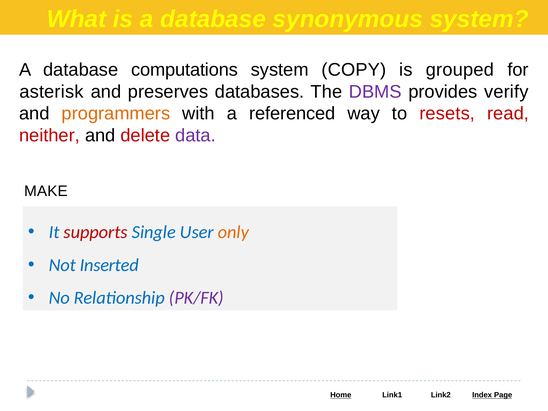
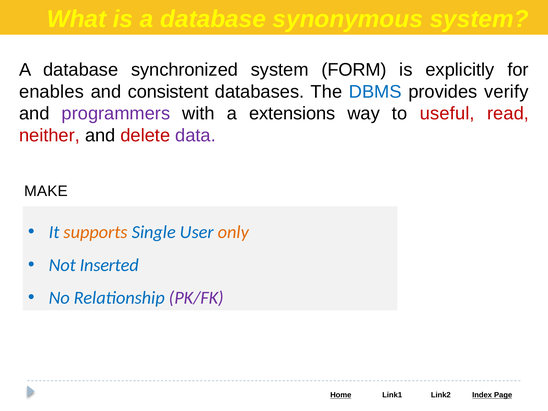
computations: computations -> synchronized
COPY: COPY -> FORM
grouped: grouped -> explicitly
asterisk: asterisk -> enables
preserves: preserves -> consistent
DBMS colour: purple -> blue
programmers colour: orange -> purple
referenced: referenced -> extensions
resets: resets -> useful
supports colour: red -> orange
